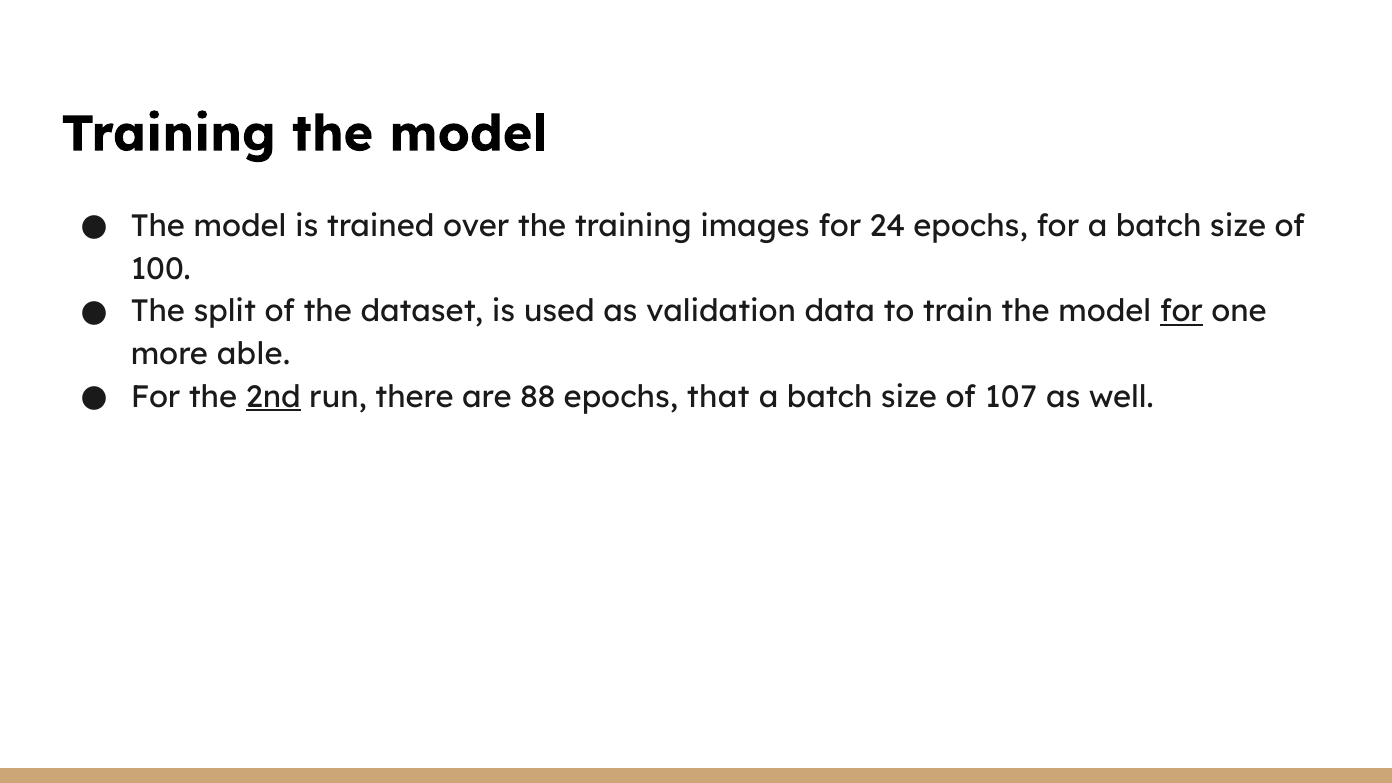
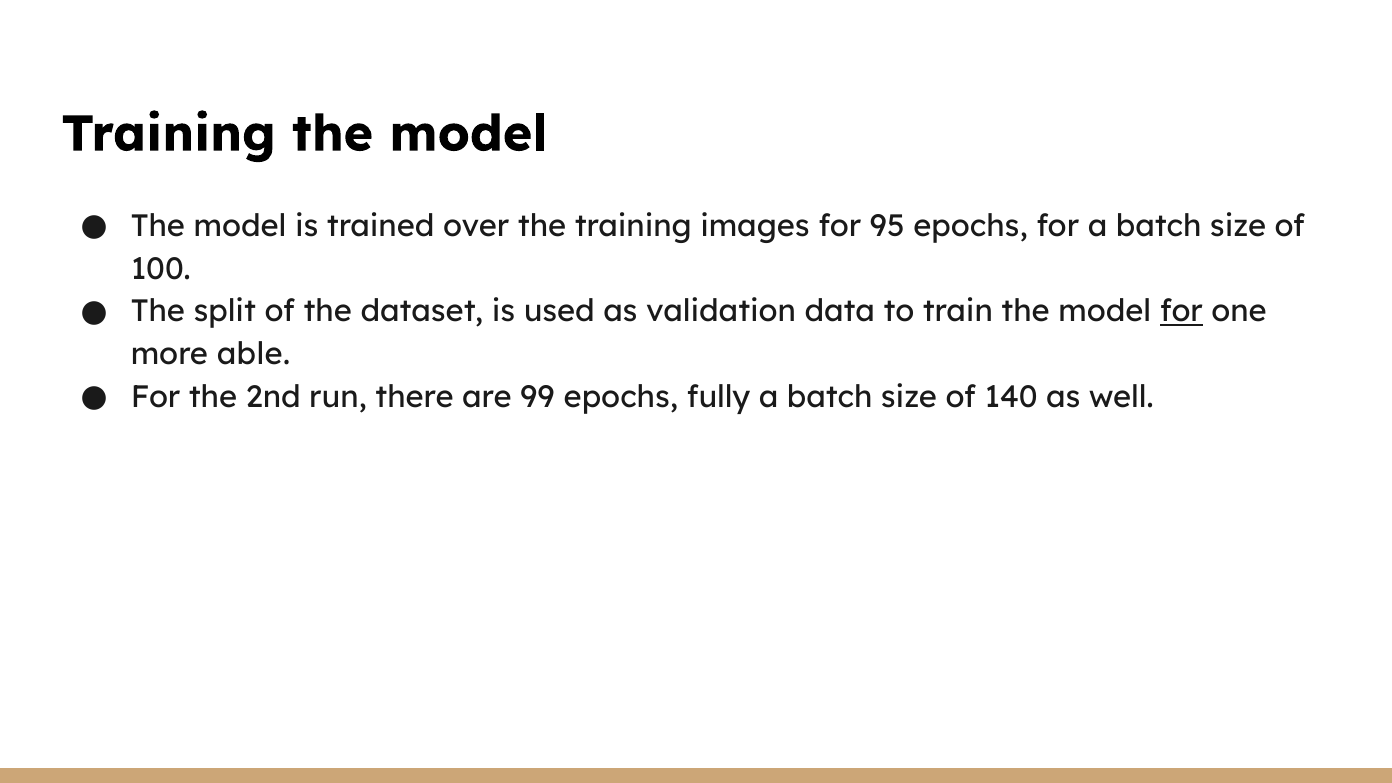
24: 24 -> 95
2nd underline: present -> none
88: 88 -> 99
that: that -> fully
107: 107 -> 140
